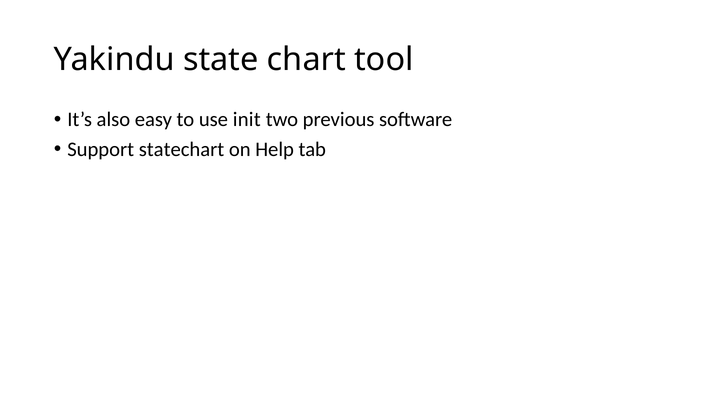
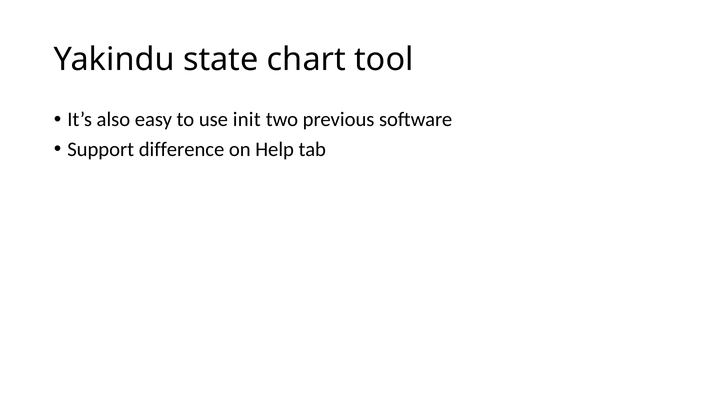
statechart: statechart -> difference
